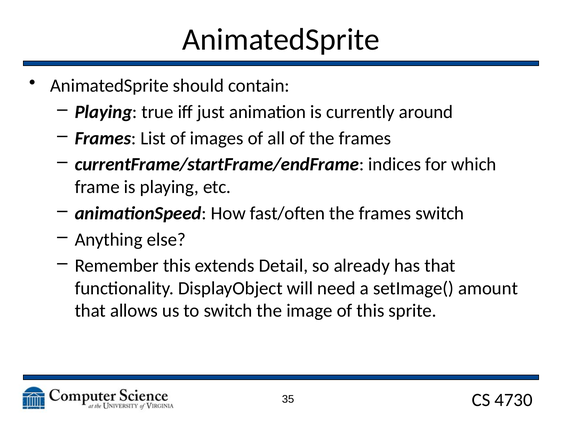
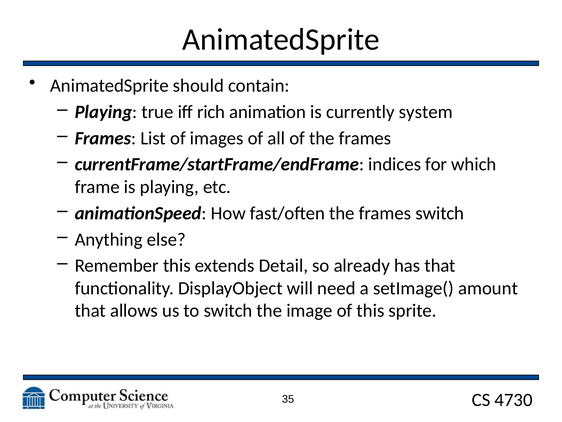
just: just -> rich
around: around -> system
